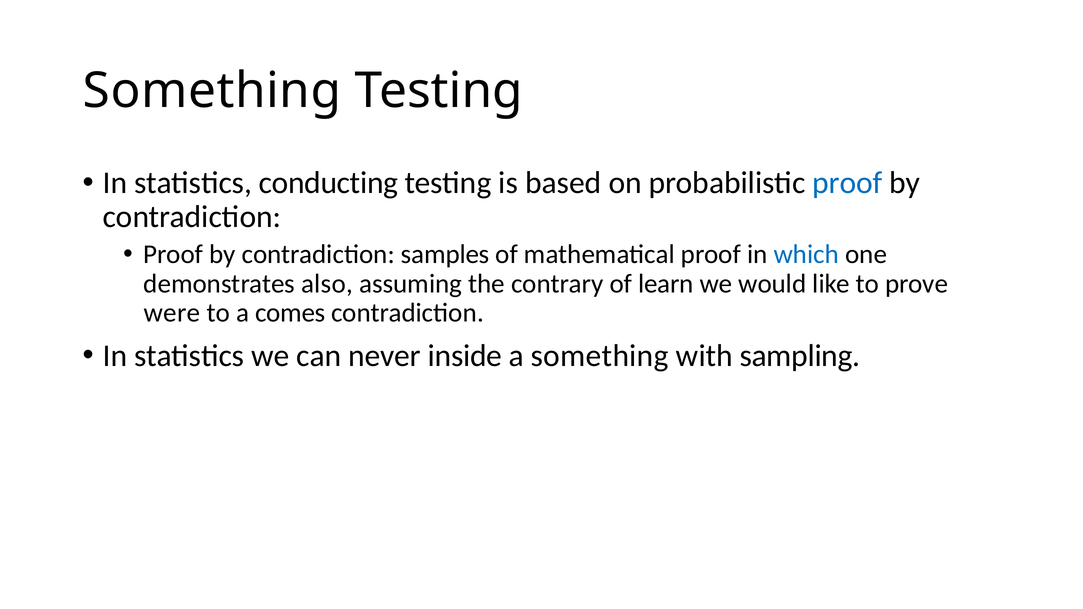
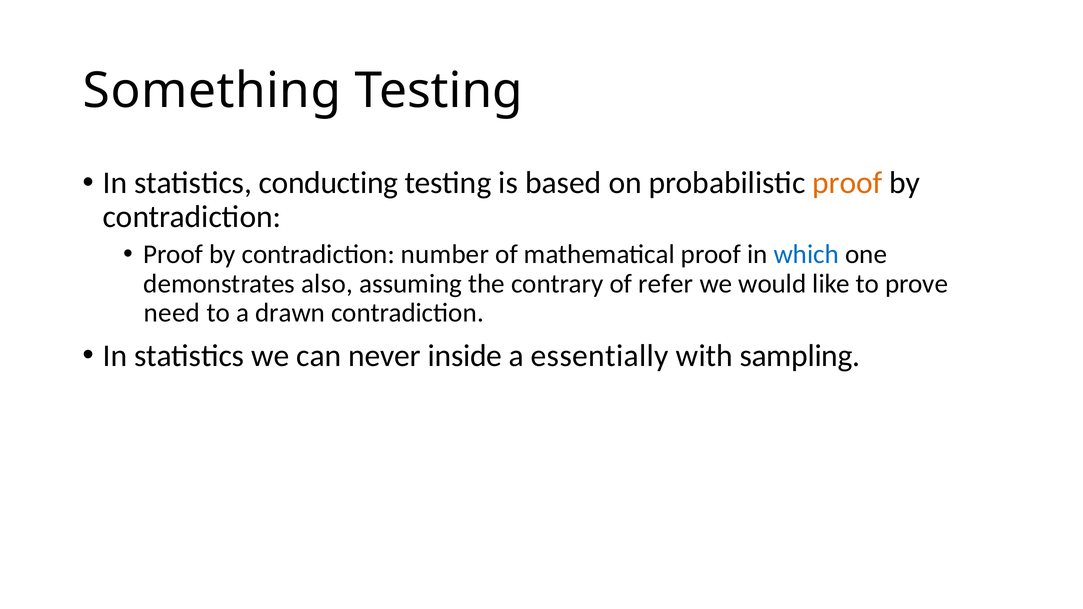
proof at (847, 183) colour: blue -> orange
samples: samples -> number
learn: learn -> refer
were: were -> need
comes: comes -> drawn
a something: something -> essentially
